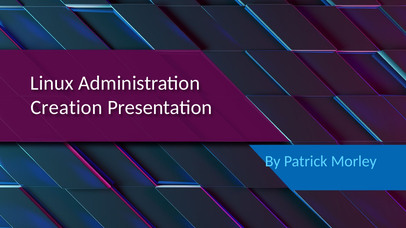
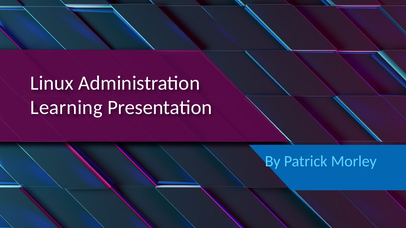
Creation: Creation -> Learning
